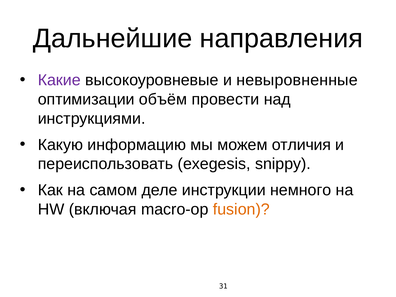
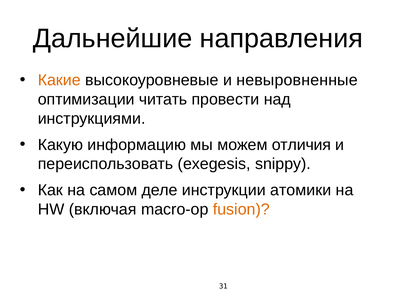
Какие colour: purple -> orange
объём: объём -> читать
немного: немного -> атомики
